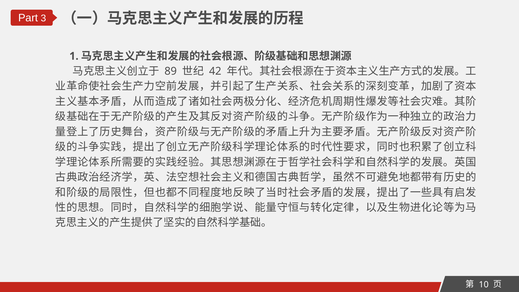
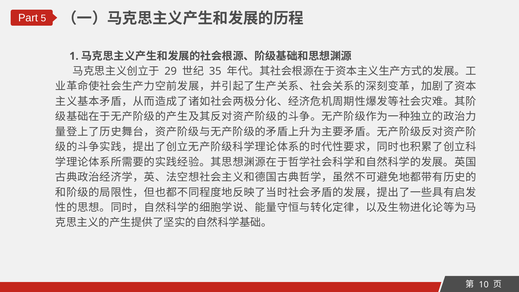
3: 3 -> 5
89: 89 -> 29
42: 42 -> 35
